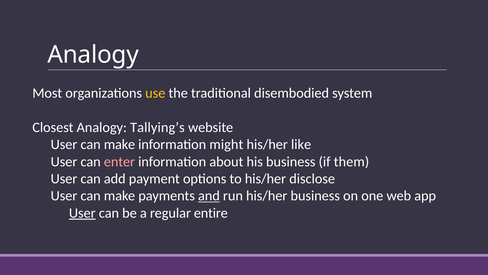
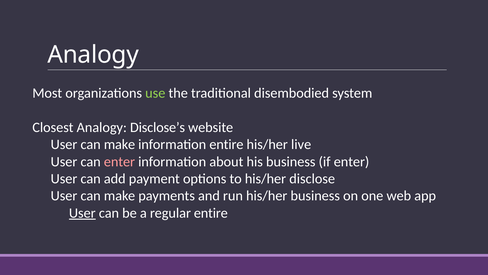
use colour: yellow -> light green
Tallying’s: Tallying’s -> Disclose’s
information might: might -> entire
like: like -> live
if them: them -> enter
and underline: present -> none
